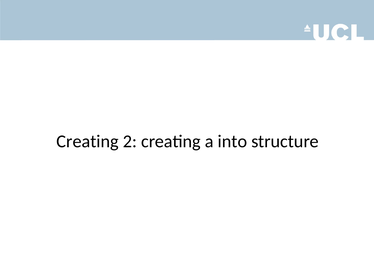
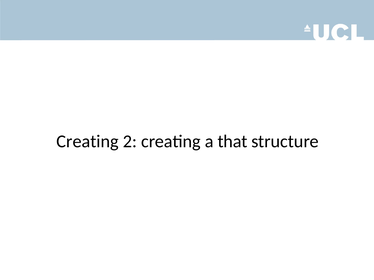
into: into -> that
